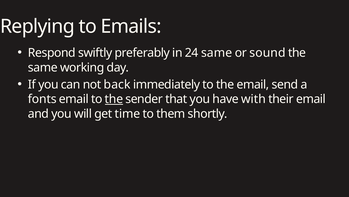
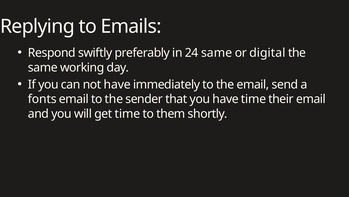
sound: sound -> digital
not back: back -> have
the at (114, 99) underline: present -> none
have with: with -> time
